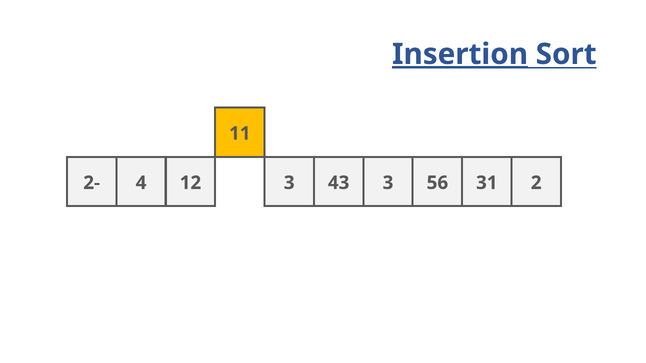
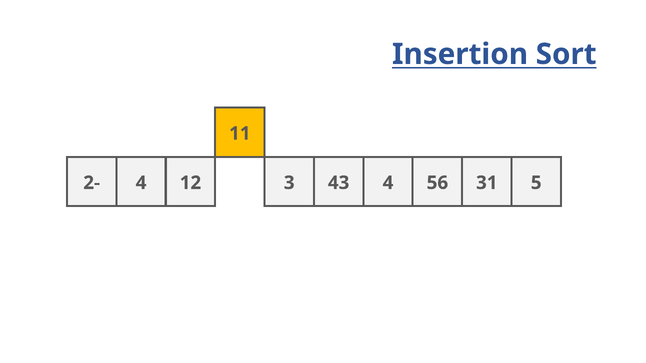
Insertion underline: present -> none
43 3: 3 -> 4
31 2: 2 -> 5
